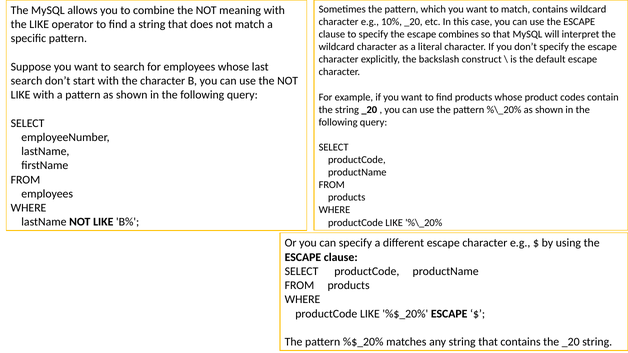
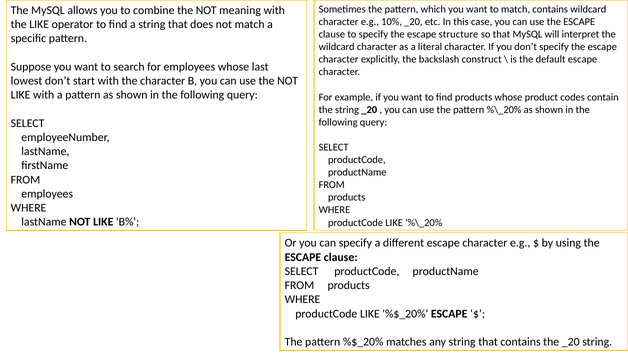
combines: combines -> structure
search at (27, 81): search -> lowest
